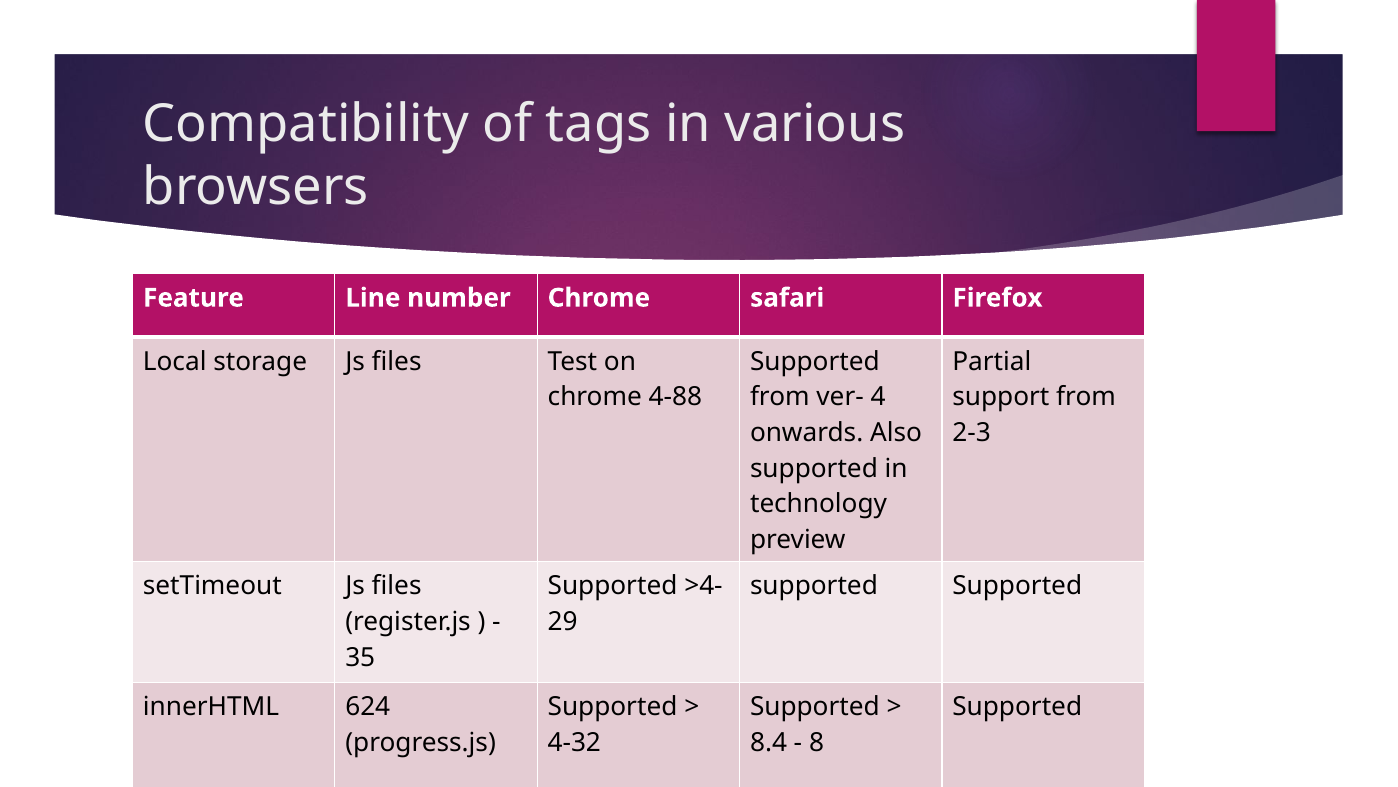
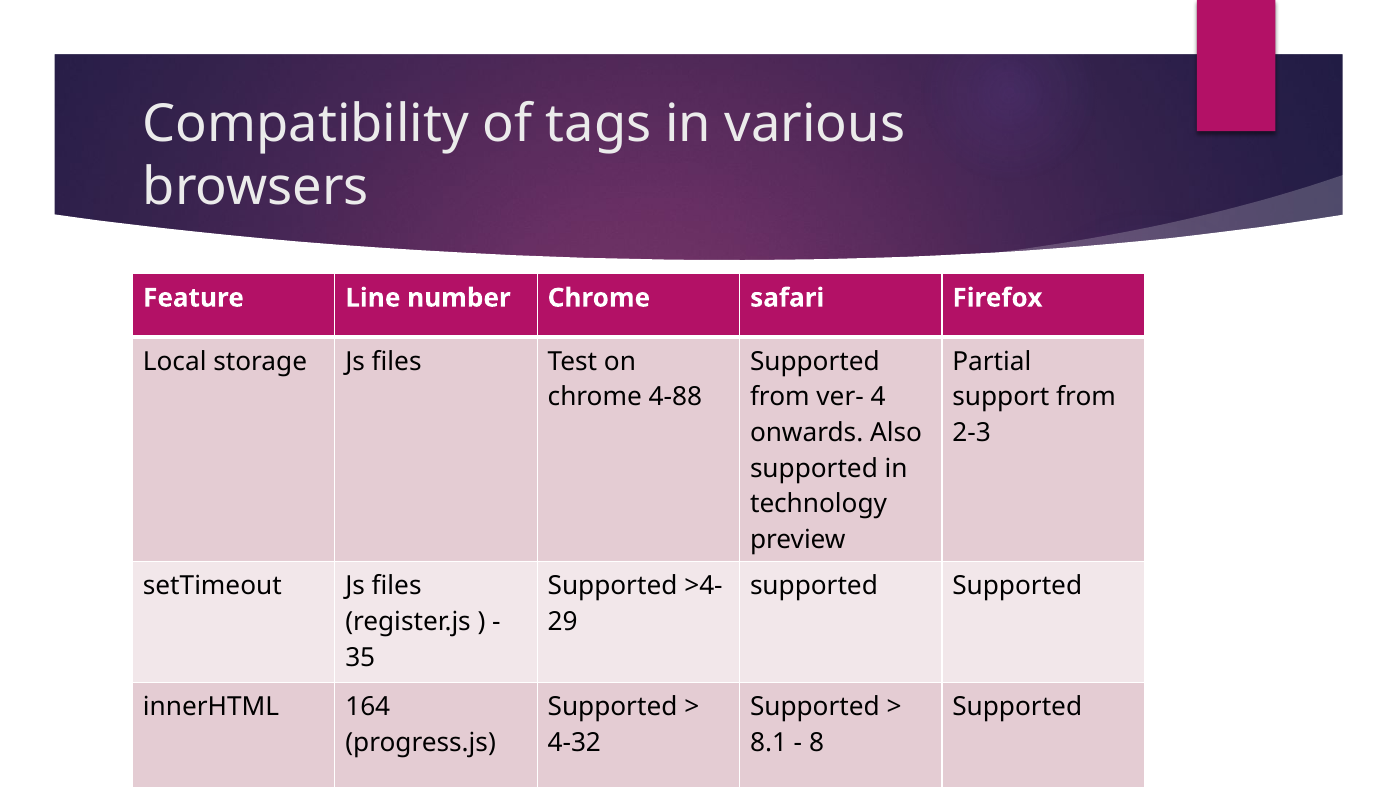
624: 624 -> 164
8.4: 8.4 -> 8.1
